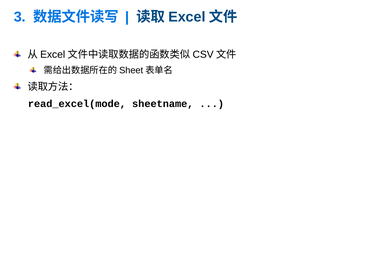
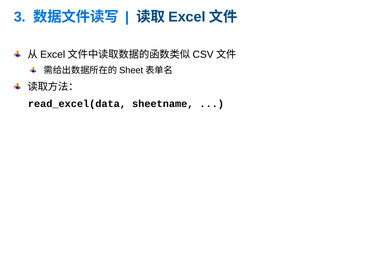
read_excel(mode: read_excel(mode -> read_excel(data
